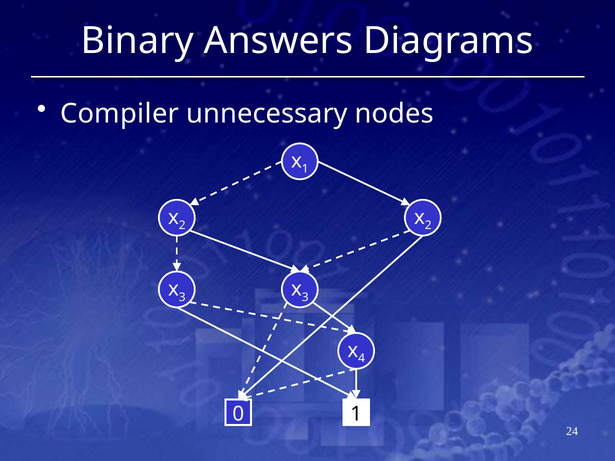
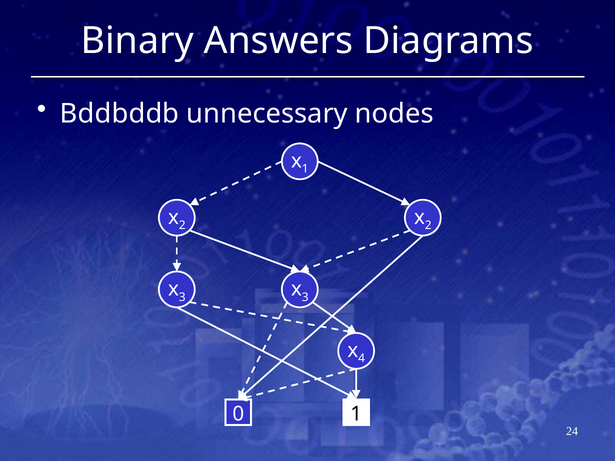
Compiler: Compiler -> Bddbddb
